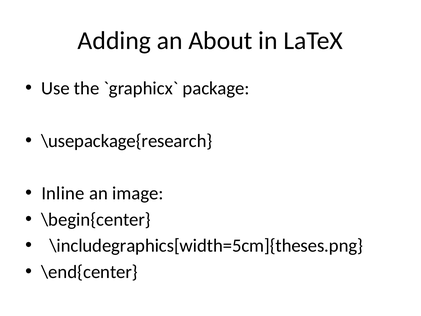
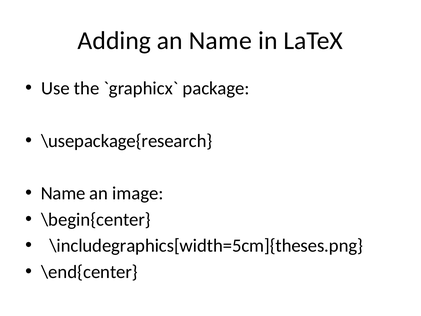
an About: About -> Name
Inline at (63, 193): Inline -> Name
